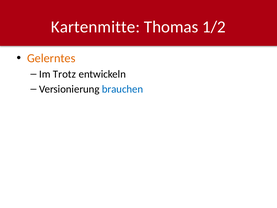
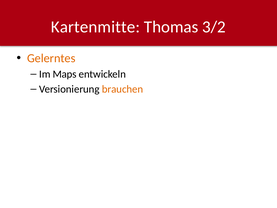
1/2: 1/2 -> 3/2
Trotz: Trotz -> Maps
brauchen colour: blue -> orange
